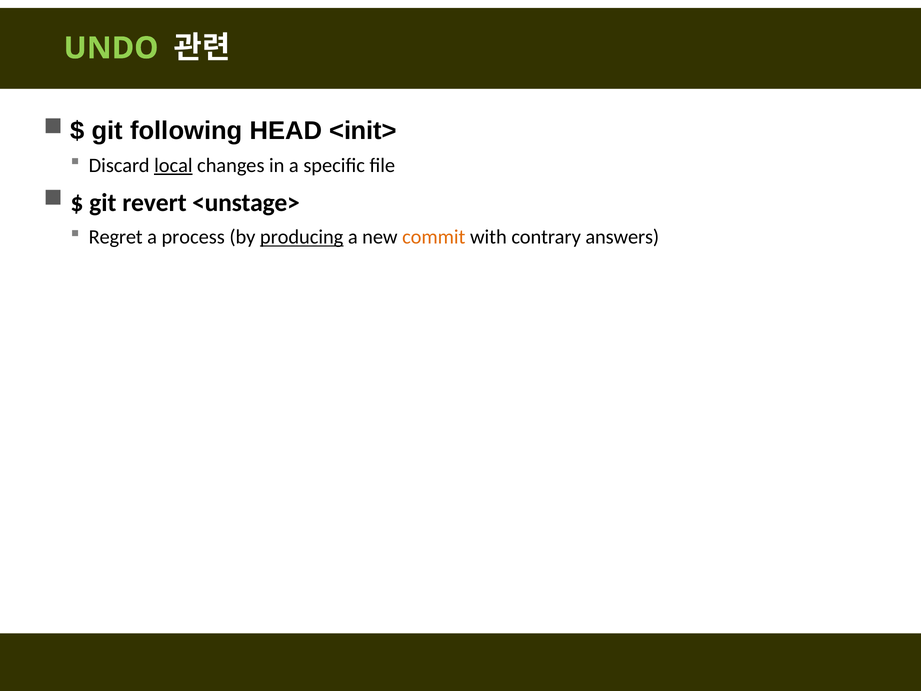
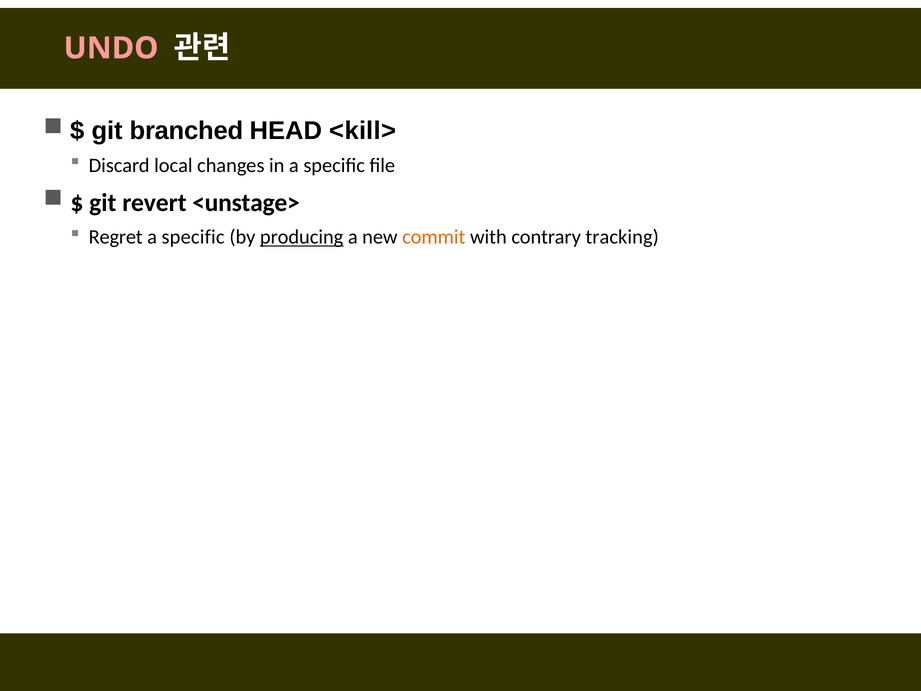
UNDO colour: light green -> pink
following: following -> branched
<init>: <init> -> <kill>
local underline: present -> none
process at (193, 237): process -> specific
answers: answers -> tracking
